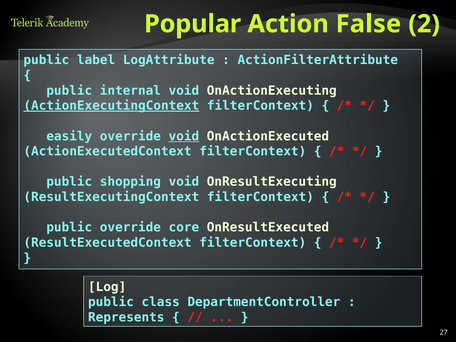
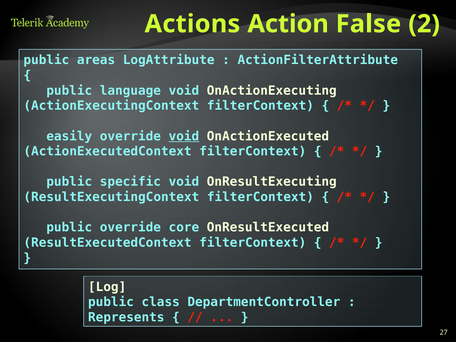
Popular: Popular -> Actions
label: label -> areas
internal: internal -> language
ActionExecutingContext underline: present -> none
shopping: shopping -> specific
